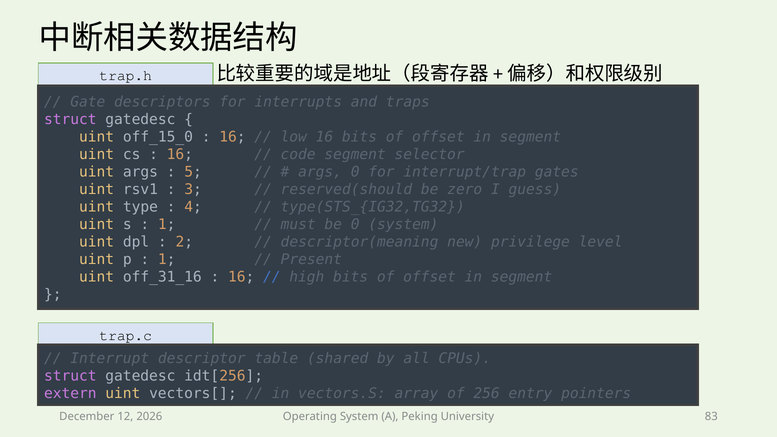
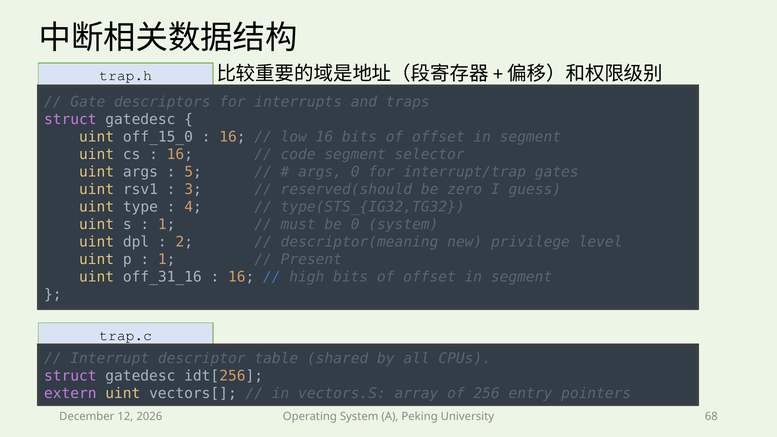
83: 83 -> 68
